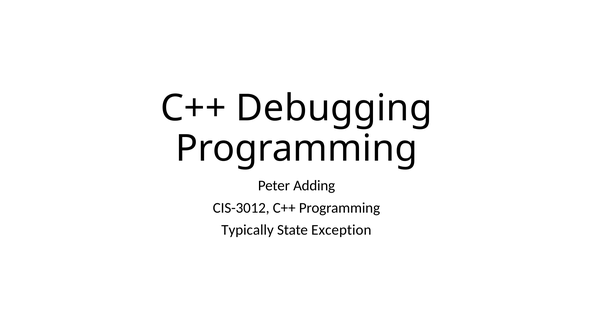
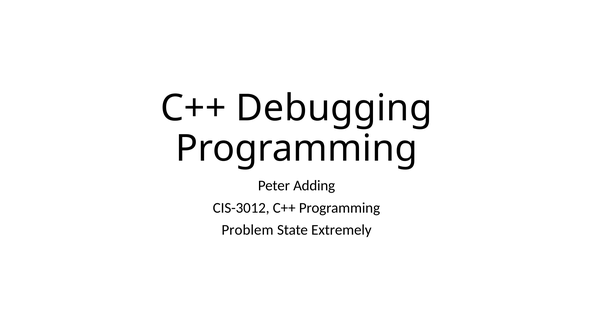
Typically: Typically -> Problem
Exception: Exception -> Extremely
